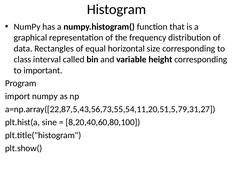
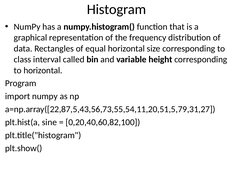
to important: important -> horizontal
8,20,40,60,80,100: 8,20,40,60,80,100 -> 0,20,40,60,82,100
